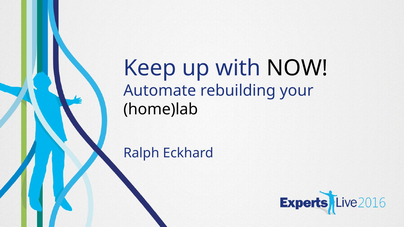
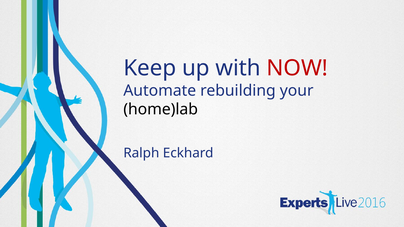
NOW colour: black -> red
